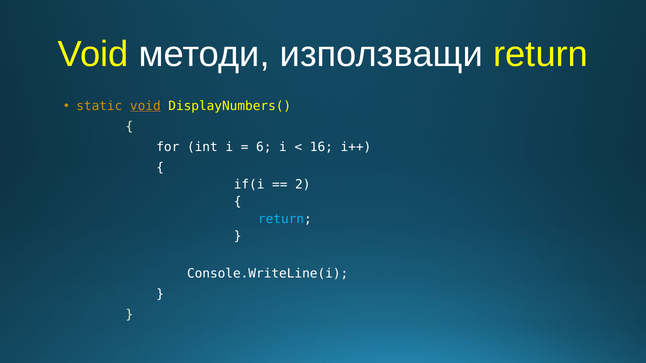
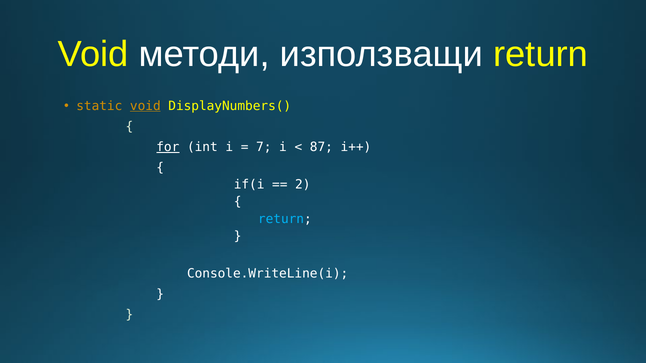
for underline: none -> present
6: 6 -> 7
16: 16 -> 87
